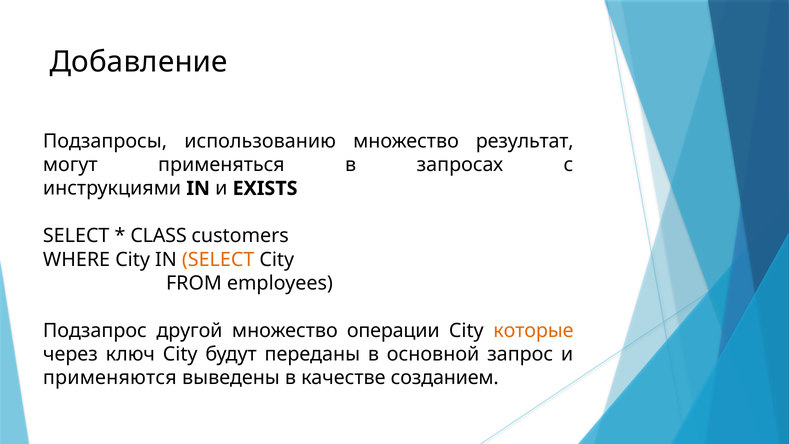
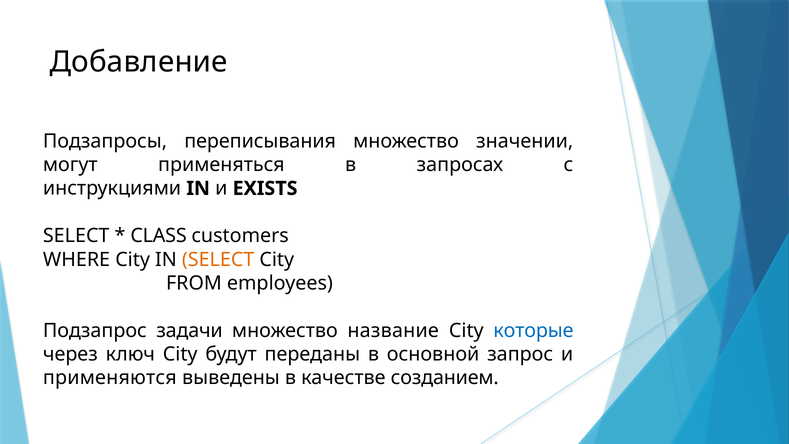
использованию: использованию -> переписывания
результат: результат -> значении
другой: другой -> задачи
операции: операции -> название
которые colour: orange -> blue
